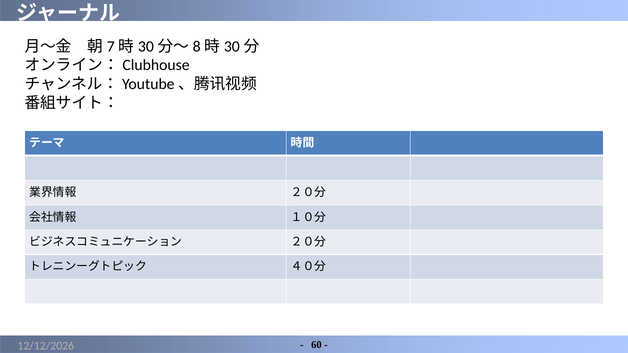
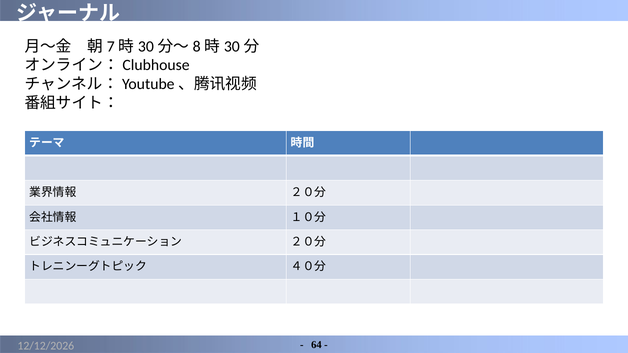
60: 60 -> 64
